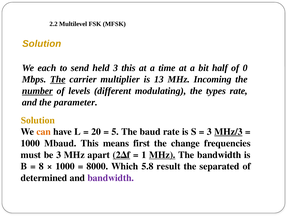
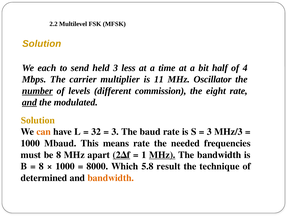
3 this: this -> less
0: 0 -> 4
The at (58, 79) underline: present -> none
13: 13 -> 11
Incoming: Incoming -> Oscillator
modulating: modulating -> commission
types: types -> eight
and at (29, 102) underline: none -> present
parameter: parameter -> modulated
20: 20 -> 32
5 at (115, 131): 5 -> 3
MHz/3 underline: present -> none
means first: first -> rate
change: change -> needed
be 3: 3 -> 8
separated: separated -> technique
bandwidth at (111, 177) colour: purple -> orange
